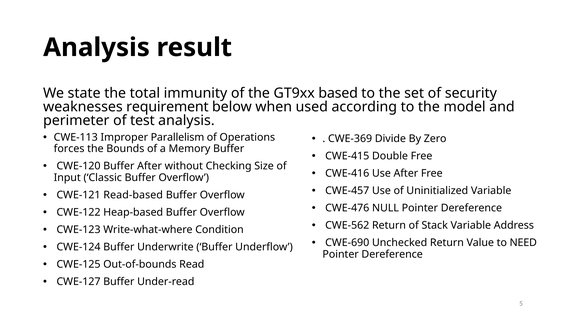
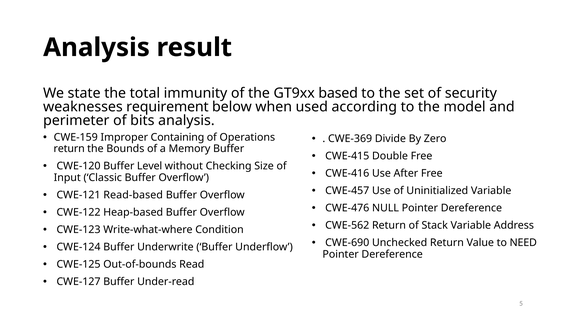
test: test -> bits
CWE-113: CWE-113 -> CWE-159
Parallelism: Parallelism -> Containing
forces at (69, 149): forces -> return
Buffer After: After -> Level
